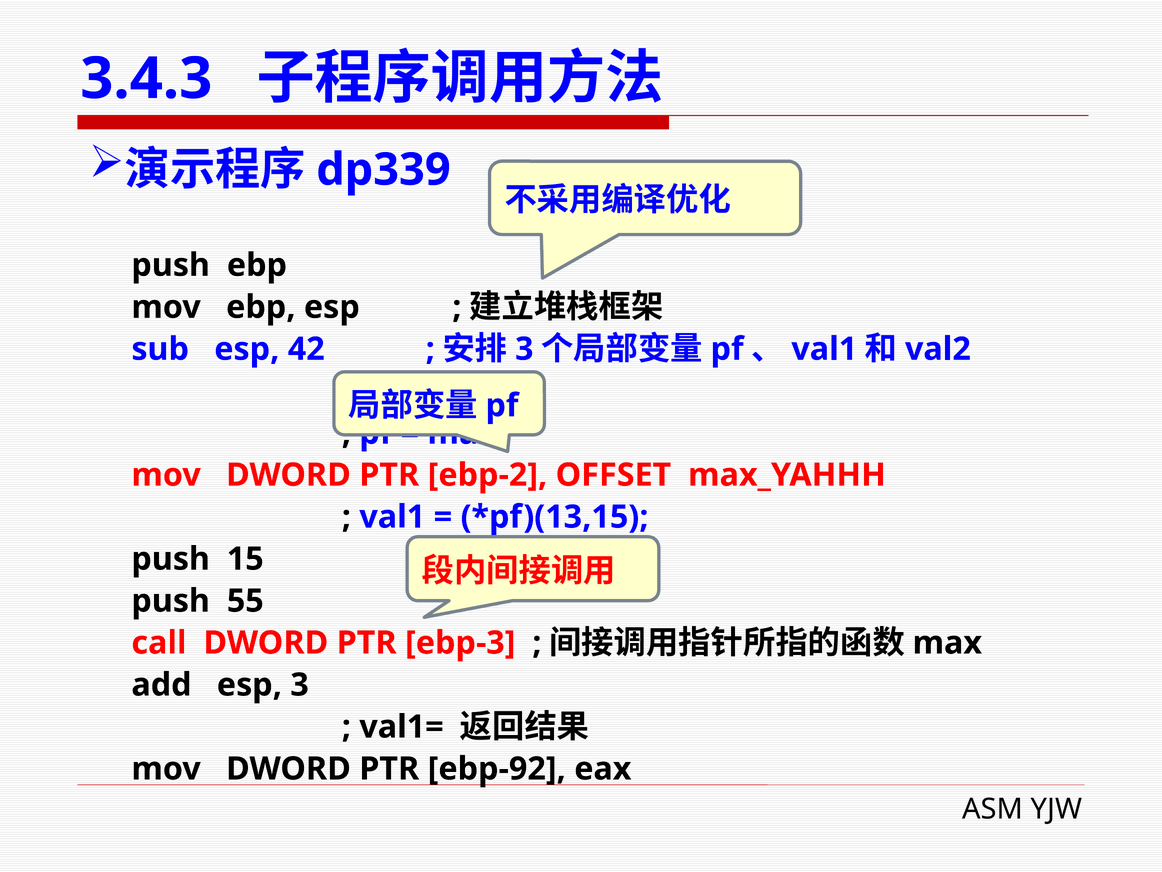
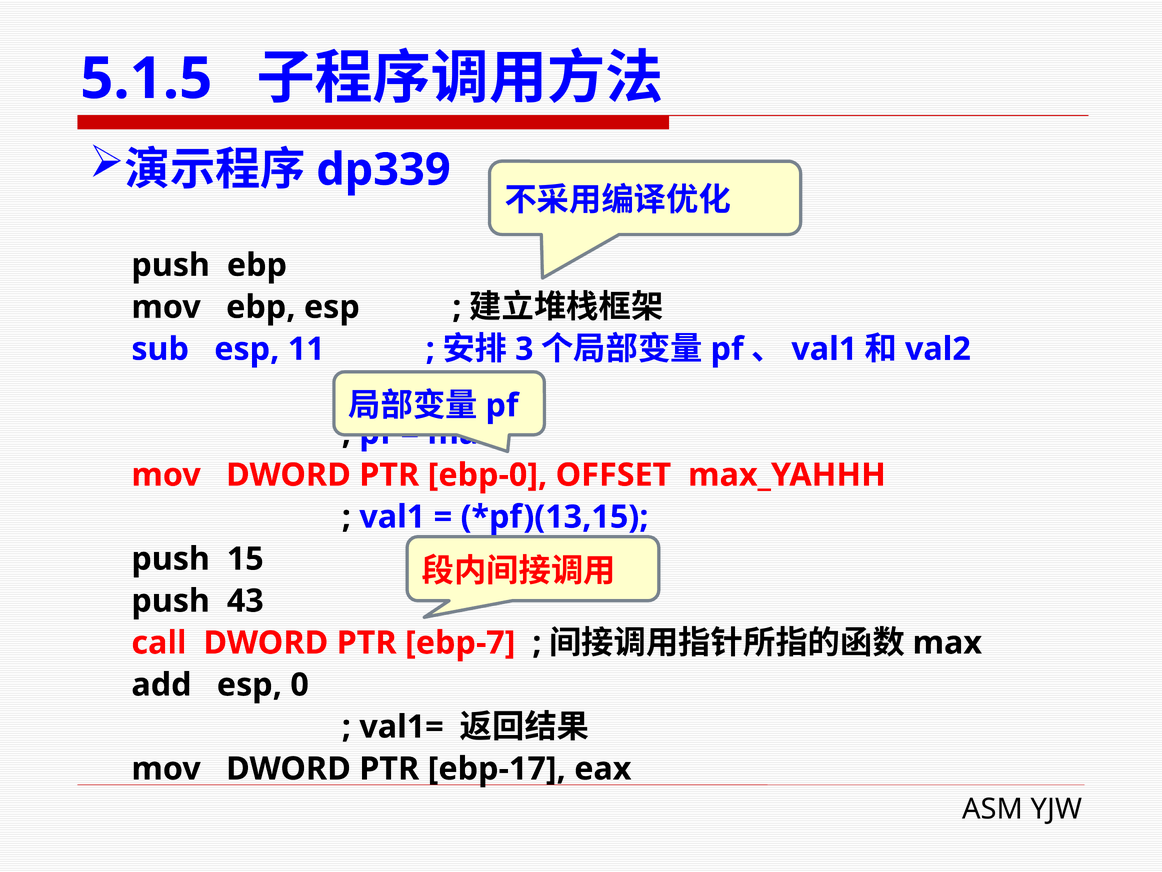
3.4.3: 3.4.3 -> 5.1.5
42: 42 -> 11
ebp-2: ebp-2 -> ebp-0
55: 55 -> 43
ebp-3: ebp-3 -> ebp-7
esp 3: 3 -> 0
ebp-92: ebp-92 -> ebp-17
